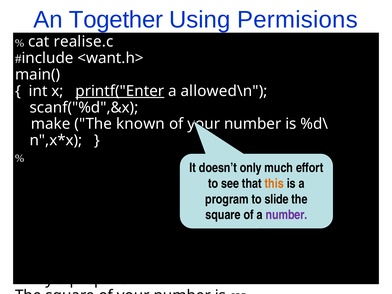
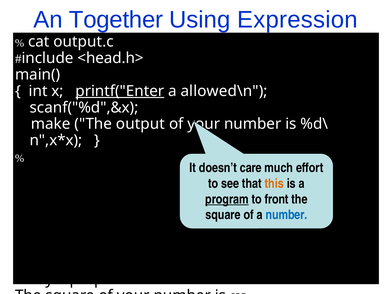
Permisions: Permisions -> Expression
realise.c: realise.c -> output.c
<want.h>: <want.h> -> <head.h>
known: known -> output
only: only -> care
program underline: none -> present
slide: slide -> front
number at (287, 215) colour: purple -> blue
